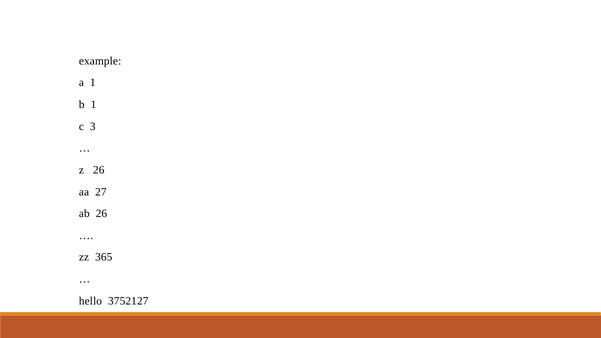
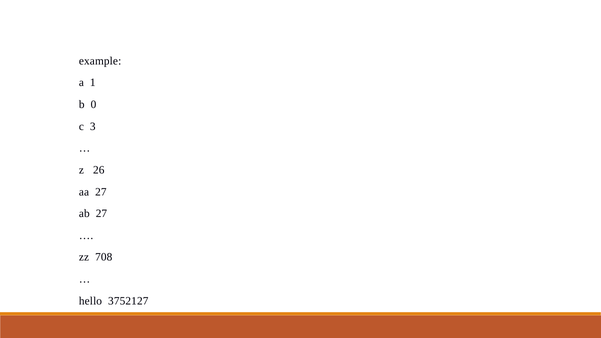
b 1: 1 -> 0
ab 26: 26 -> 27
365: 365 -> 708
